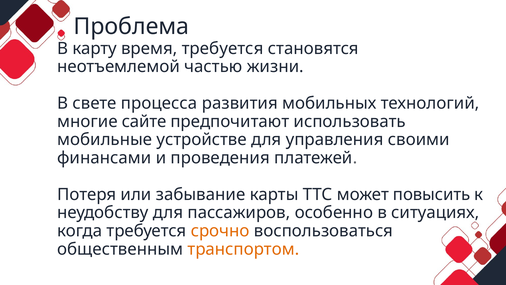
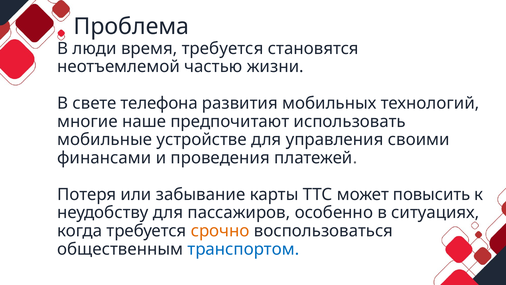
карту: карту -> люди
процесса: процесса -> телефона
сайте: сайте -> наше
транспортом colour: orange -> blue
